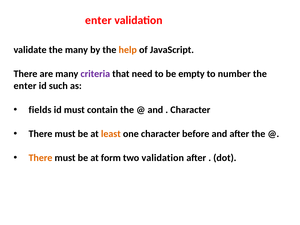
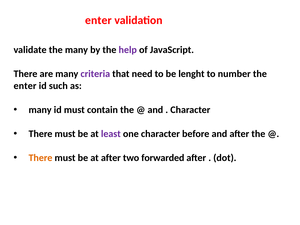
help colour: orange -> purple
empty: empty -> lenght
fields at (40, 110): fields -> many
least colour: orange -> purple
at form: form -> after
two validation: validation -> forwarded
